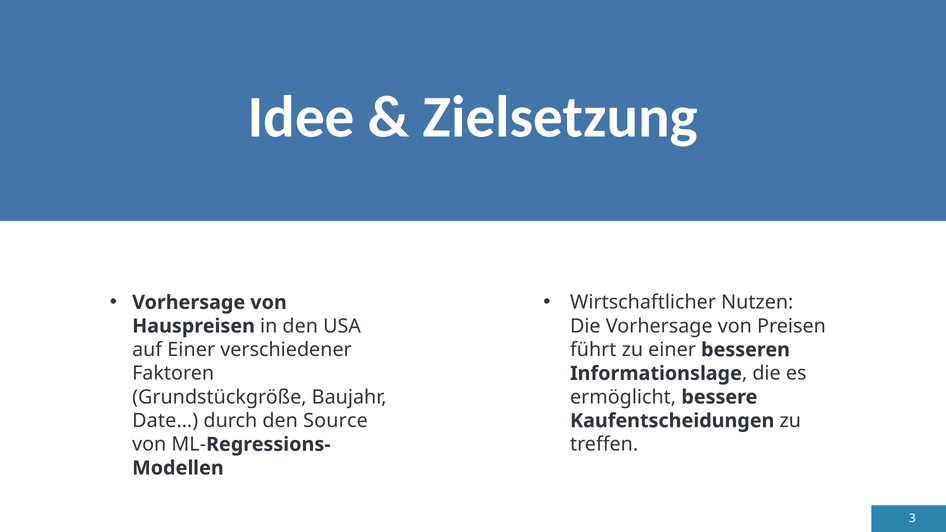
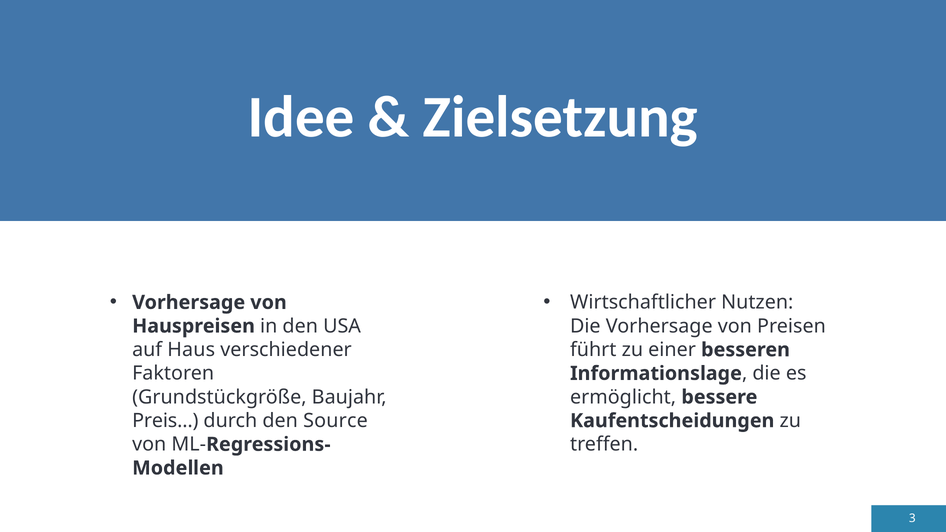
auf Einer: Einer -> Haus
Date…: Date… -> Preis…
